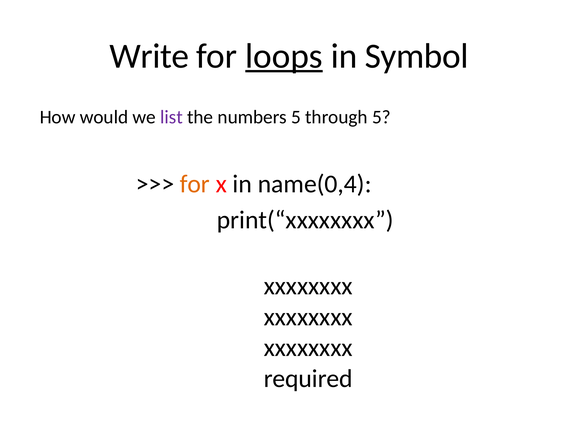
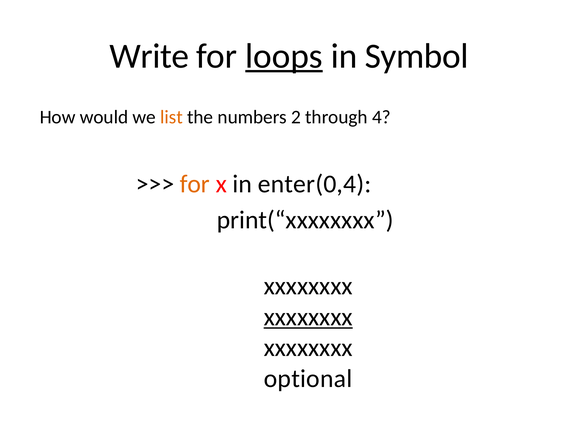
list colour: purple -> orange
numbers 5: 5 -> 2
through 5: 5 -> 4
name(0,4: name(0,4 -> enter(0,4
xxxxxxxx at (308, 317) underline: none -> present
required: required -> optional
